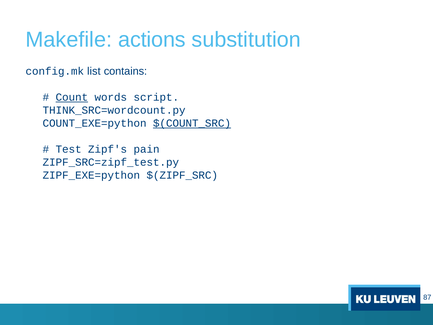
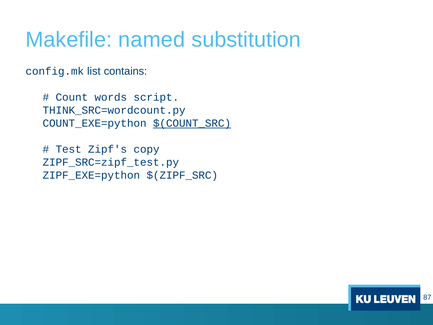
actions: actions -> named
Count underline: present -> none
pain: pain -> copy
